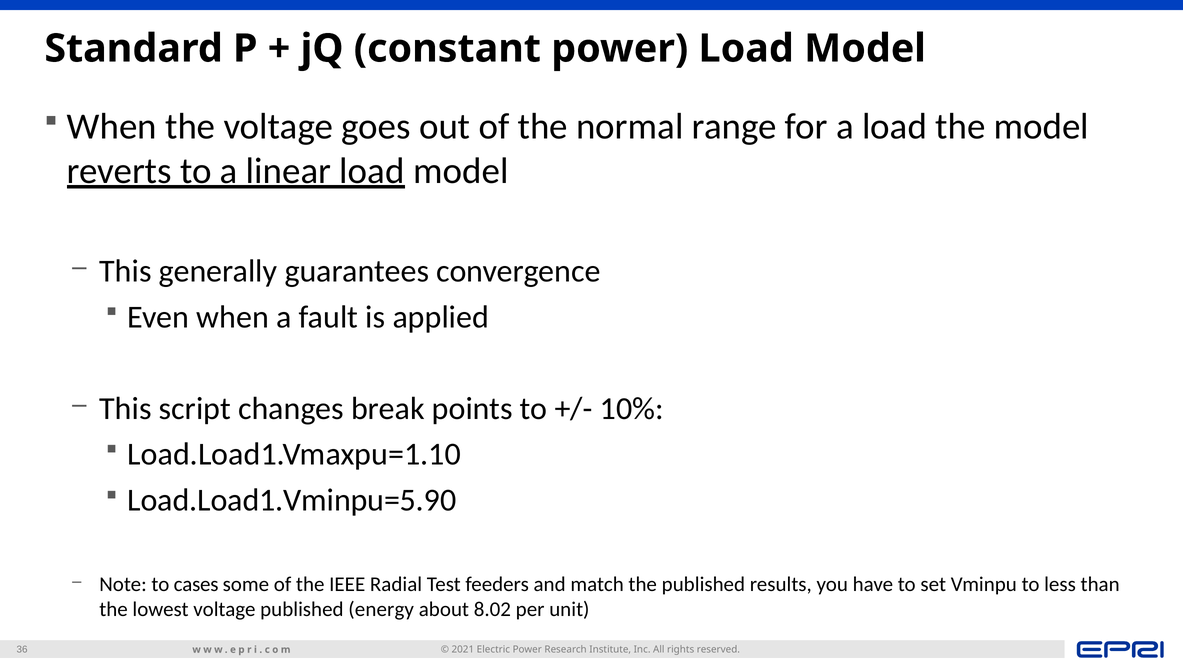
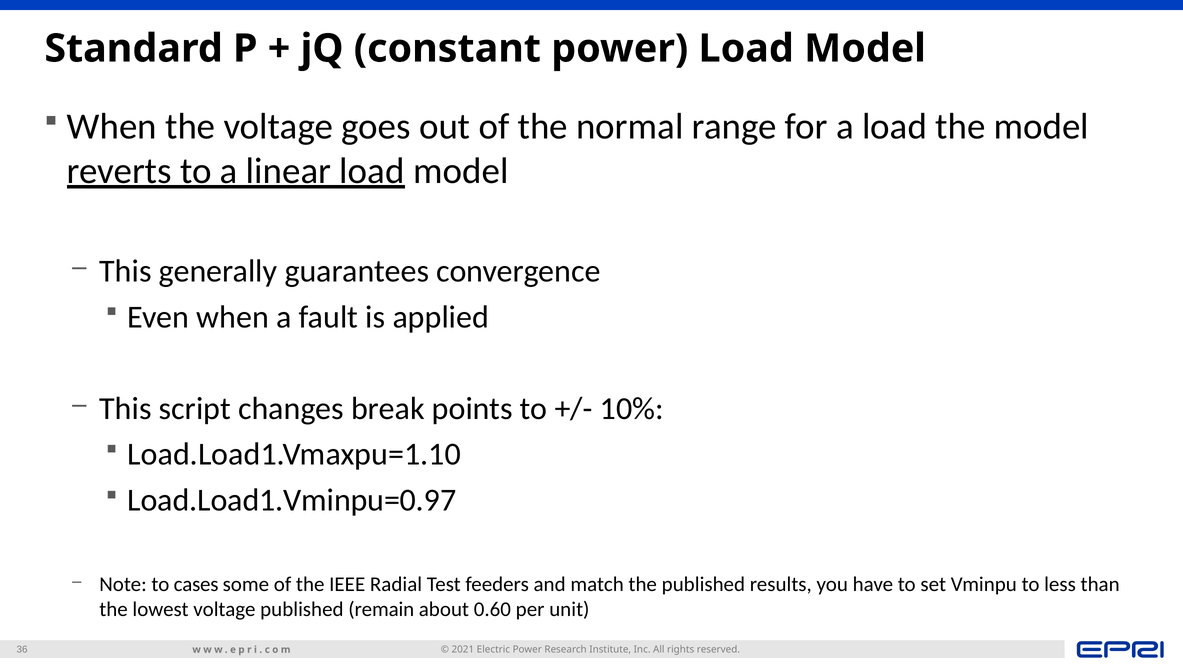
Load.Load1.Vminpu=5.90: Load.Load1.Vminpu=5.90 -> Load.Load1.Vminpu=0.97
energy: energy -> remain
8.02: 8.02 -> 0.60
